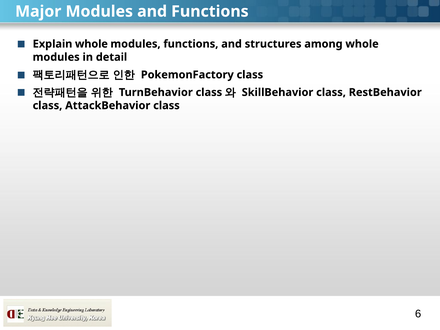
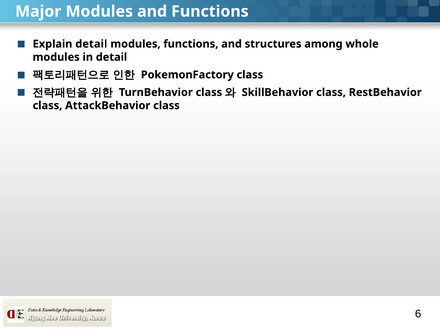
Explain whole: whole -> detail
